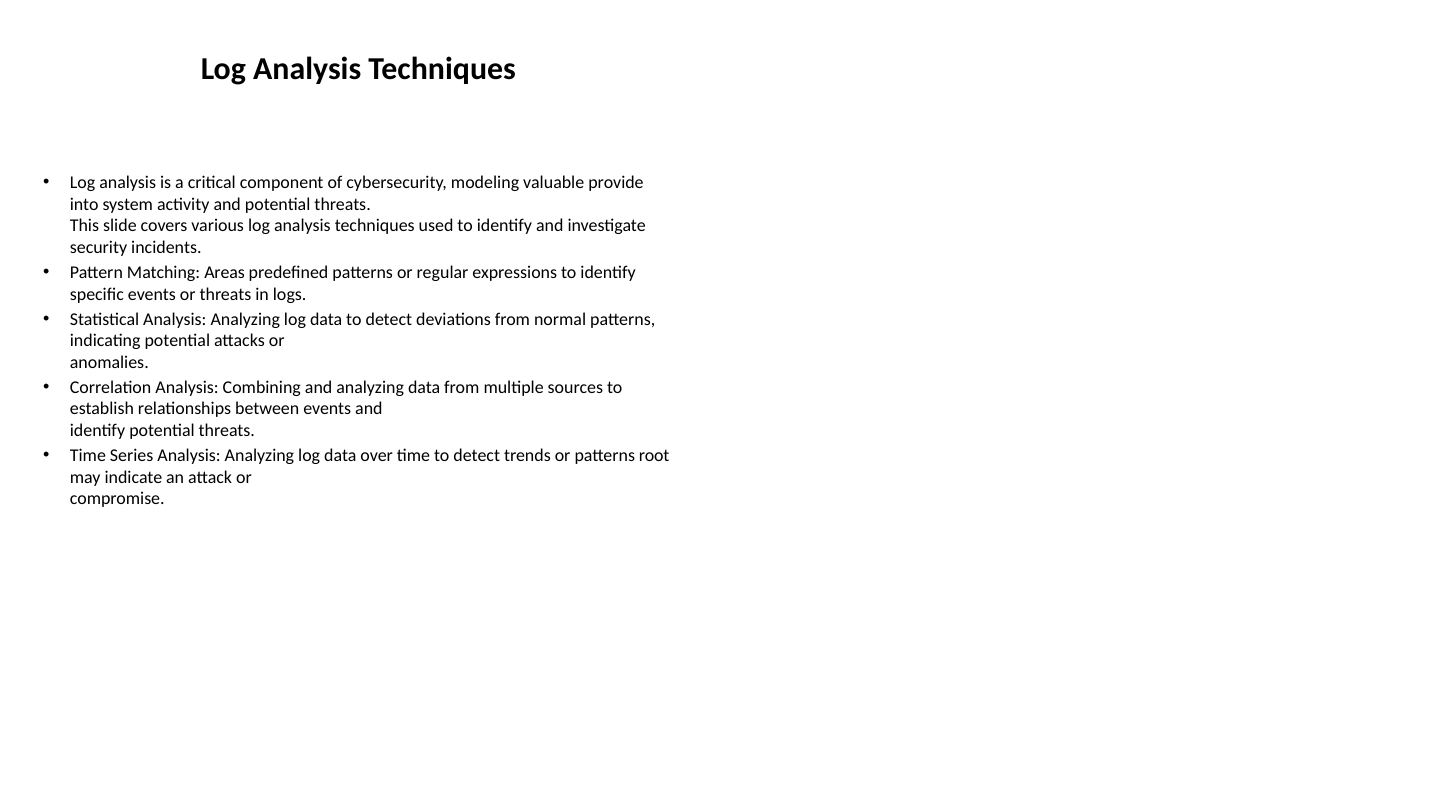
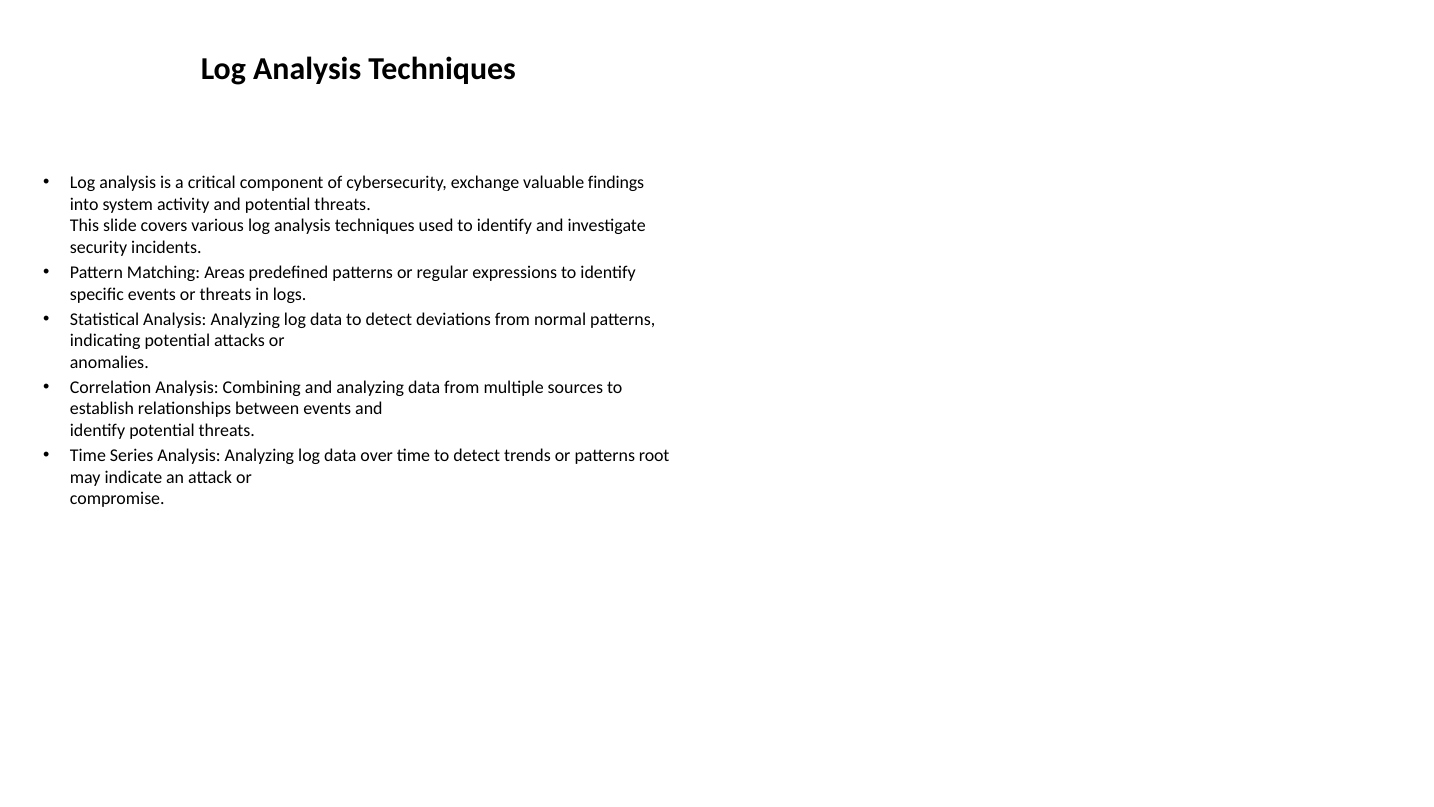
modeling: modeling -> exchange
provide: provide -> findings
